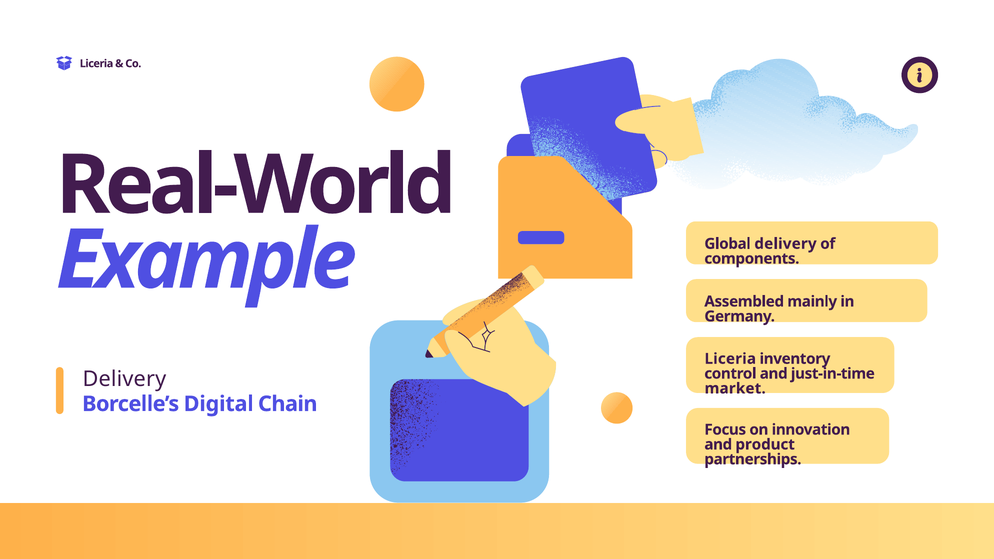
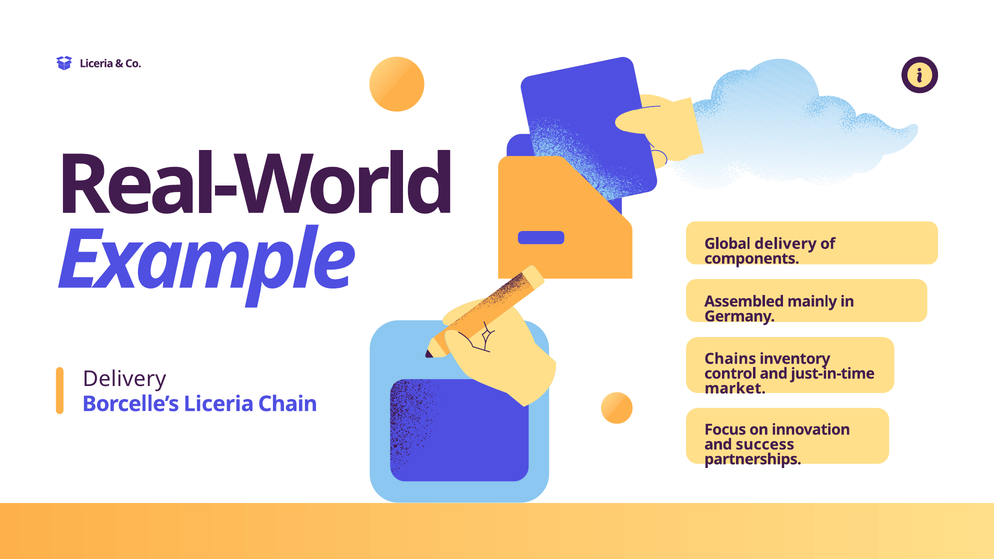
Liceria at (730, 359): Liceria -> Chains
Borcelle’s Digital: Digital -> Liceria
product: product -> success
